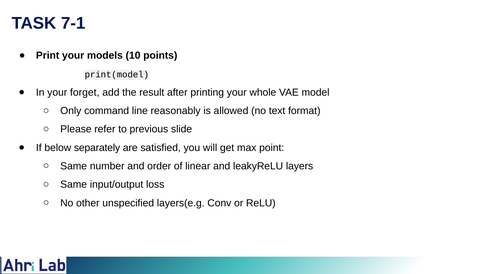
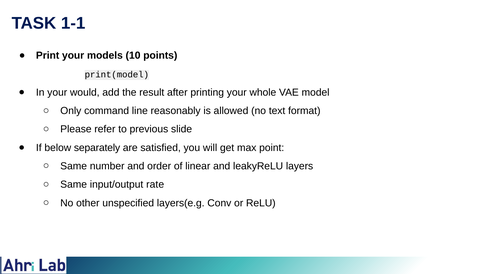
7-1: 7-1 -> 1-1
forget: forget -> would
loss: loss -> rate
